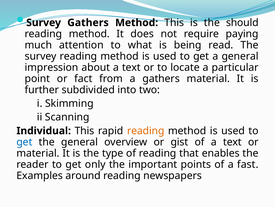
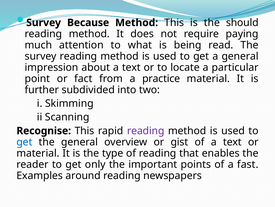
Survey Gathers: Gathers -> Because
a gathers: gathers -> practice
Individual: Individual -> Recognise
reading at (146, 130) colour: orange -> purple
